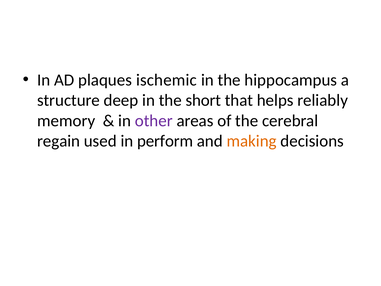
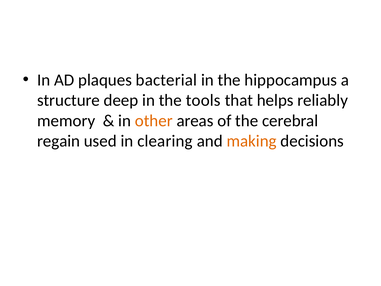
ischemic: ischemic -> bacterial
short: short -> tools
other colour: purple -> orange
perform: perform -> clearing
